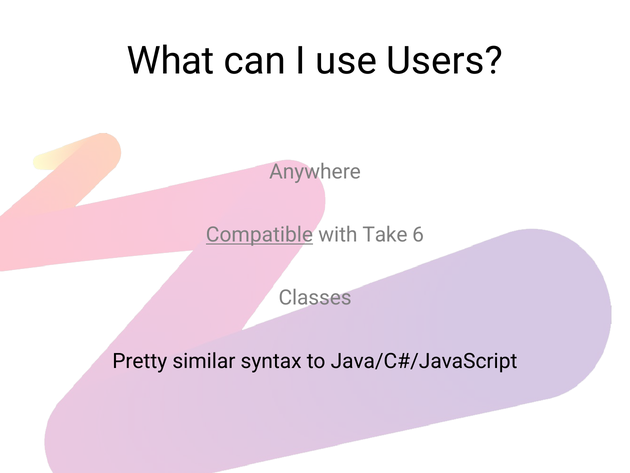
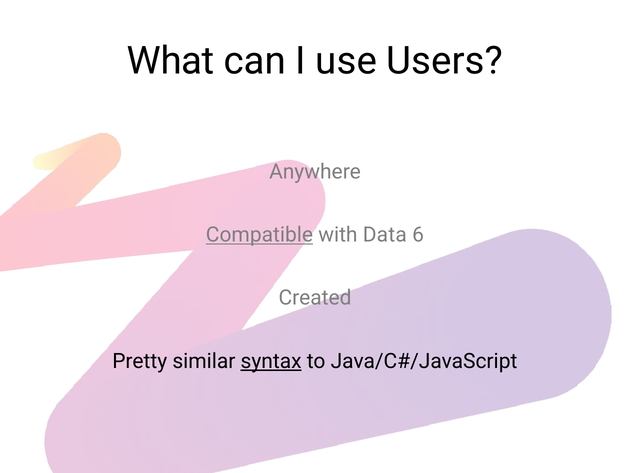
Take: Take -> Data
Classes: Classes -> Created
syntax underline: none -> present
